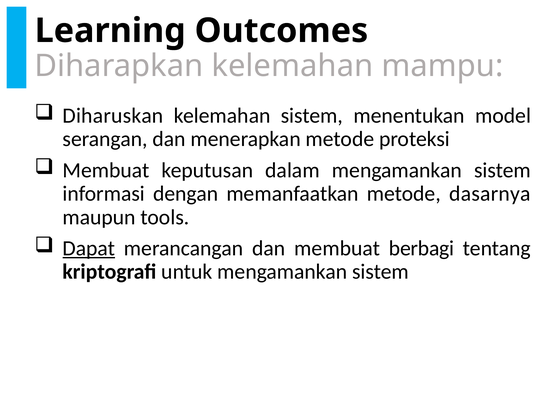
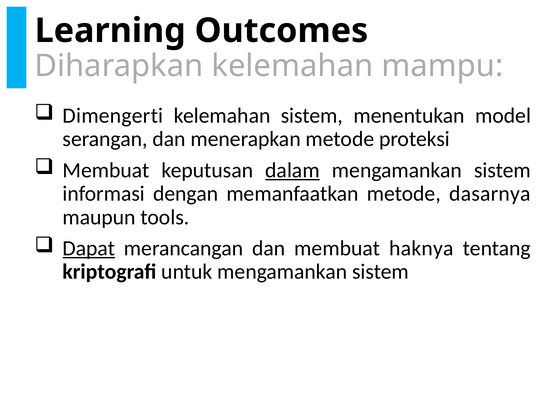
Diharuskan: Diharuskan -> Dimengerti
dalam underline: none -> present
berbagi: berbagi -> haknya
